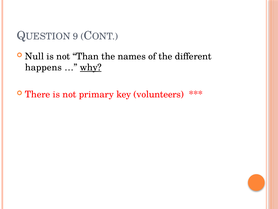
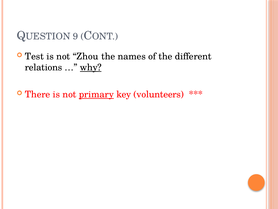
Null: Null -> Test
Than: Than -> Zhou
happens: happens -> relations
primary underline: none -> present
